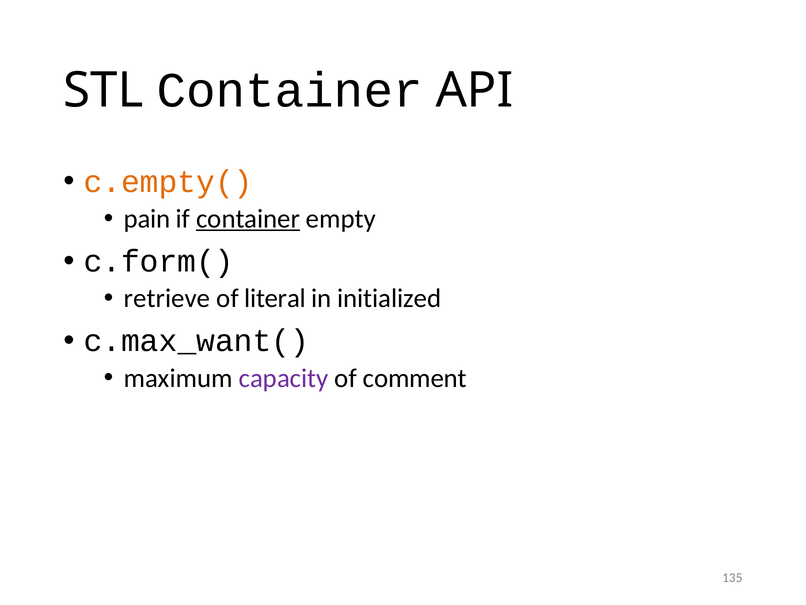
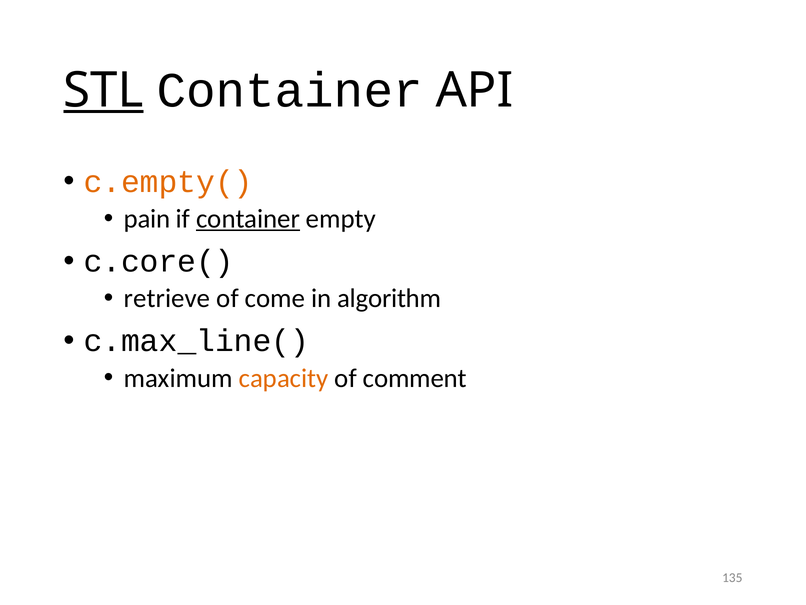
STL underline: none -> present
c.form(: c.form( -> c.core(
literal: literal -> come
initialized: initialized -> algorithm
c.max_want(: c.max_want( -> c.max_line(
capacity colour: purple -> orange
